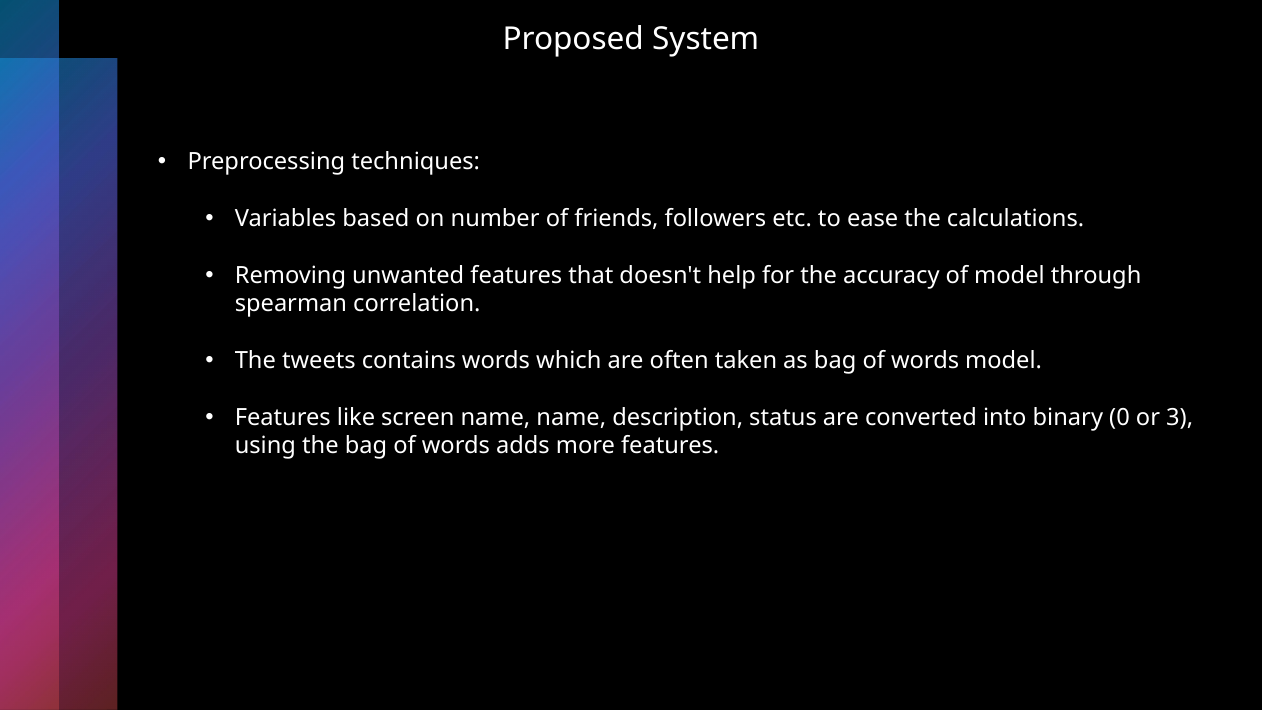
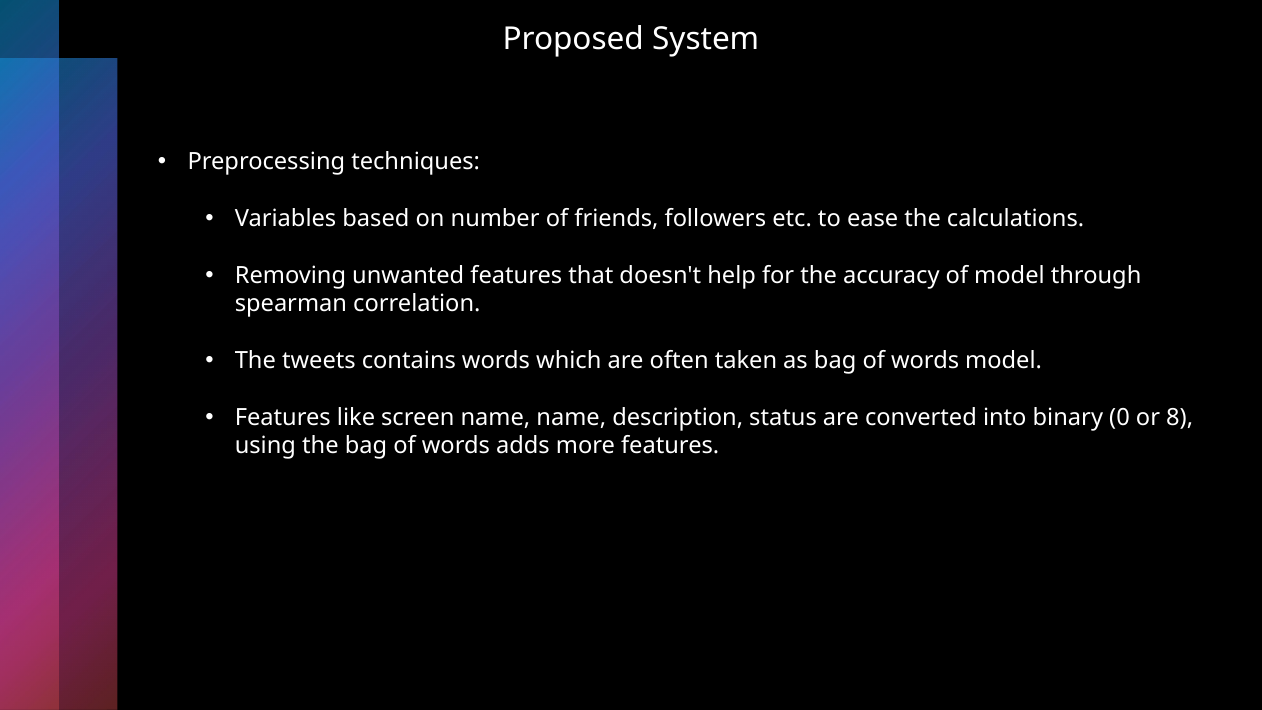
3: 3 -> 8
